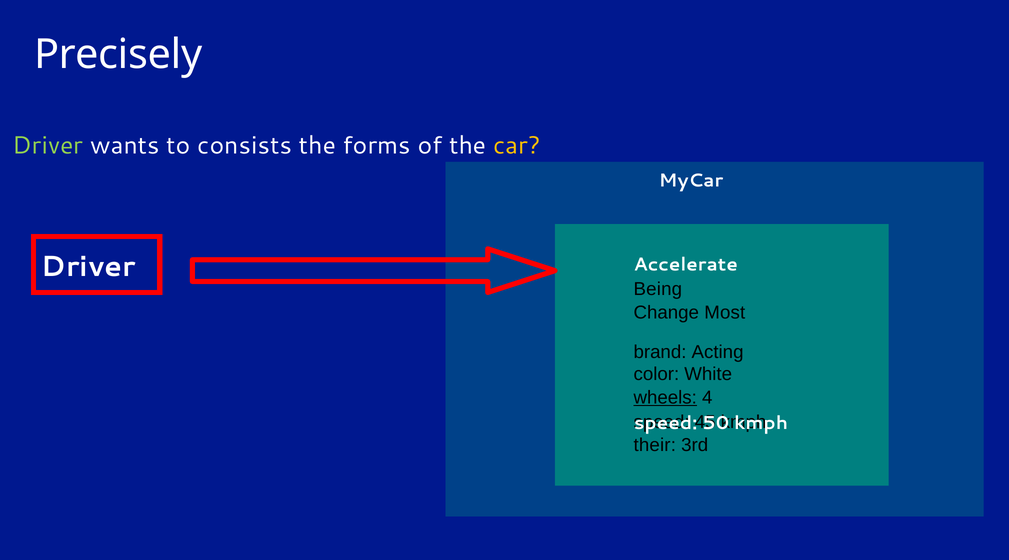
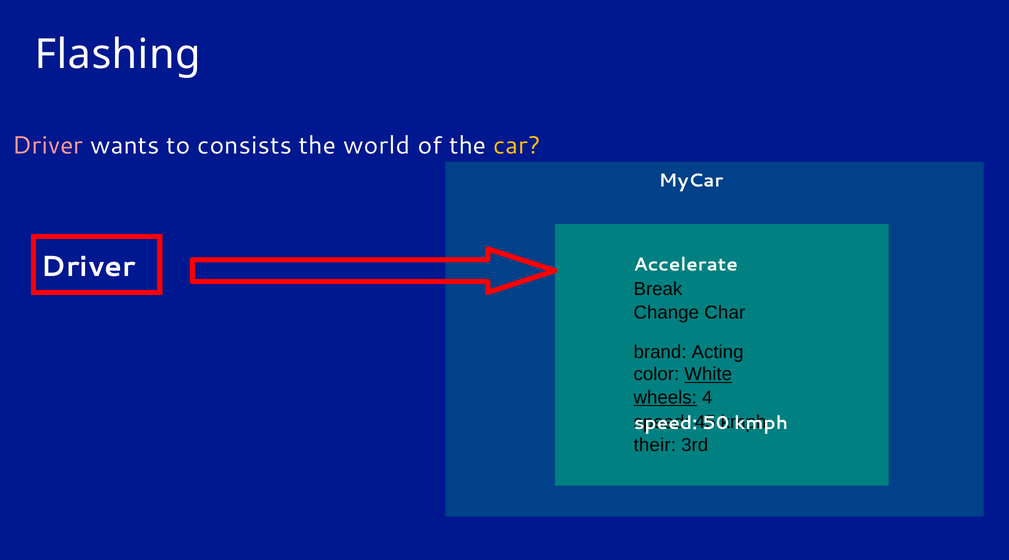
Precisely: Precisely -> Flashing
Driver at (48, 146) colour: light green -> pink
forms: forms -> world
Being: Being -> Break
Most: Most -> Char
White underline: none -> present
